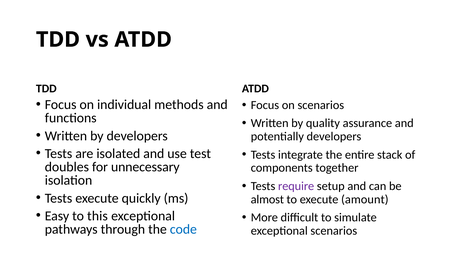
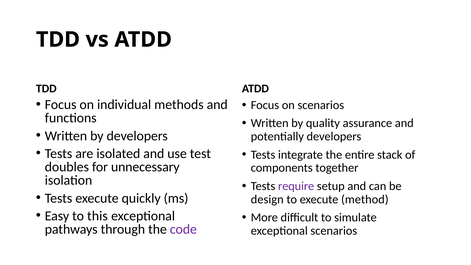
almost: almost -> design
amount: amount -> method
code colour: blue -> purple
